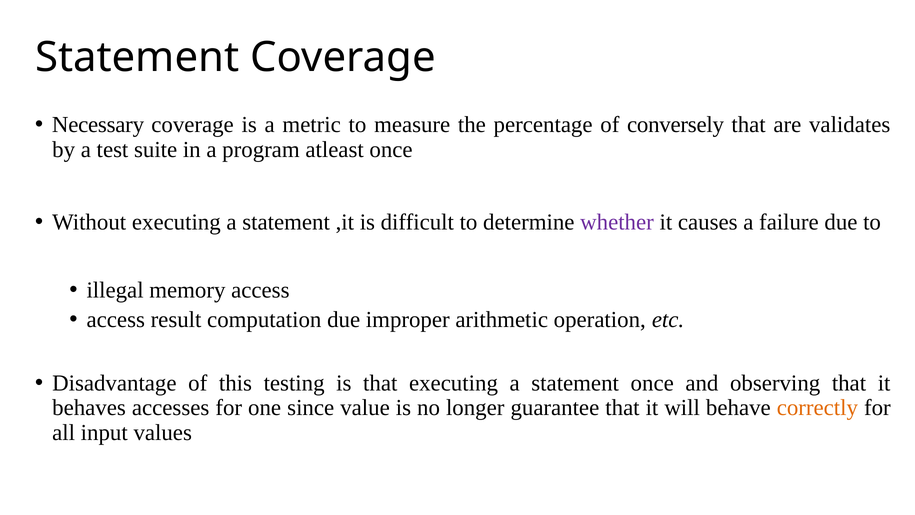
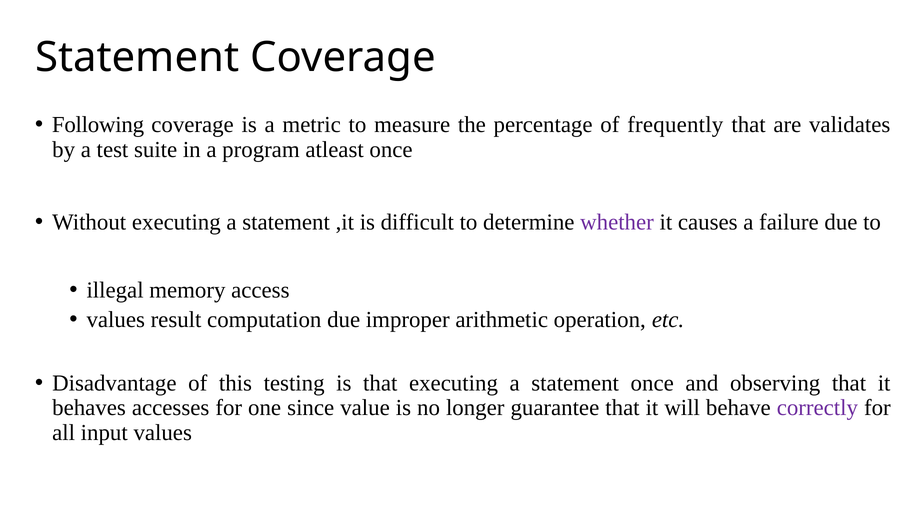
Necessary: Necessary -> Following
conversely: conversely -> frequently
access at (116, 319): access -> values
correctly colour: orange -> purple
